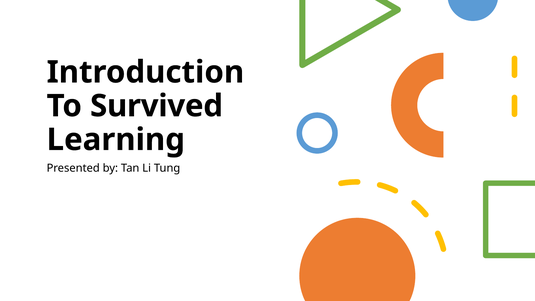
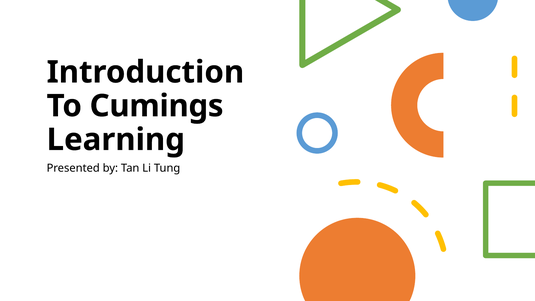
Survived: Survived -> Cumings
